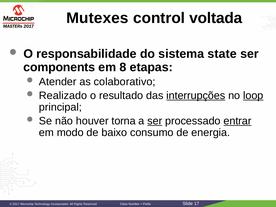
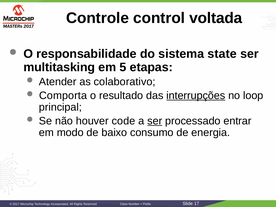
Mutexes: Mutexes -> Controle
components: components -> multitasking
8: 8 -> 5
Realizado: Realizado -> Comporta
loop underline: present -> none
torna: torna -> code
entrar underline: present -> none
